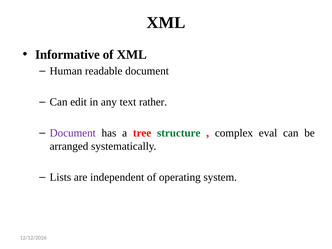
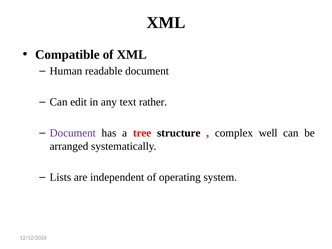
Informative: Informative -> Compatible
structure colour: green -> black
eval: eval -> well
